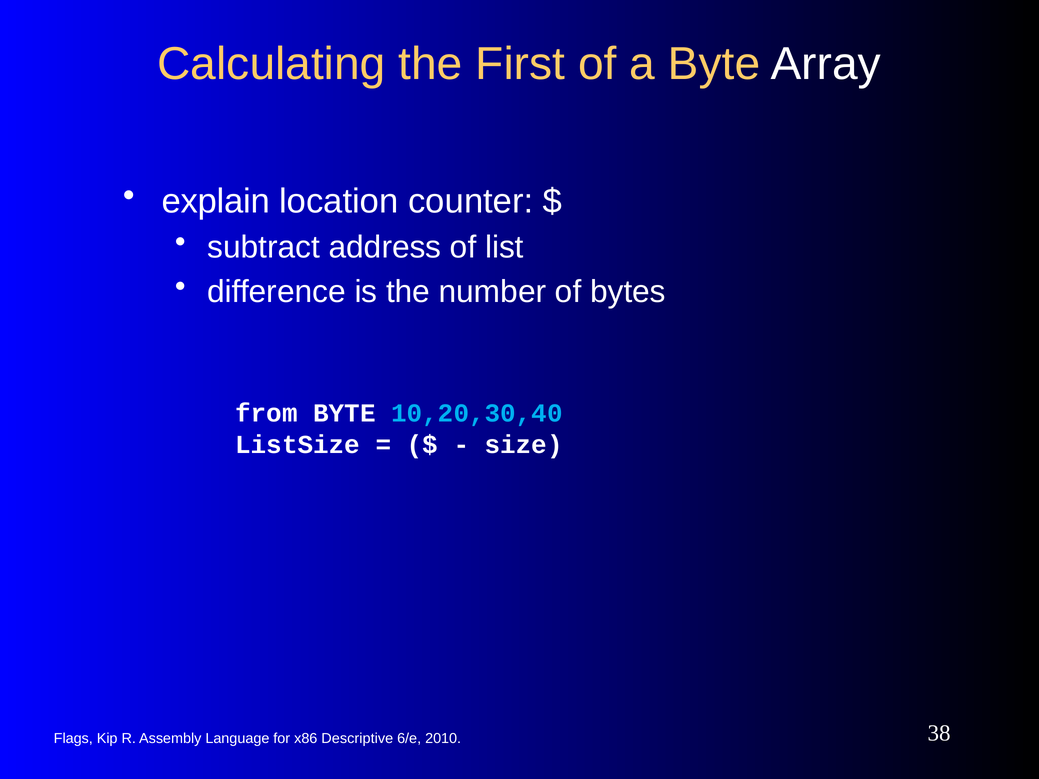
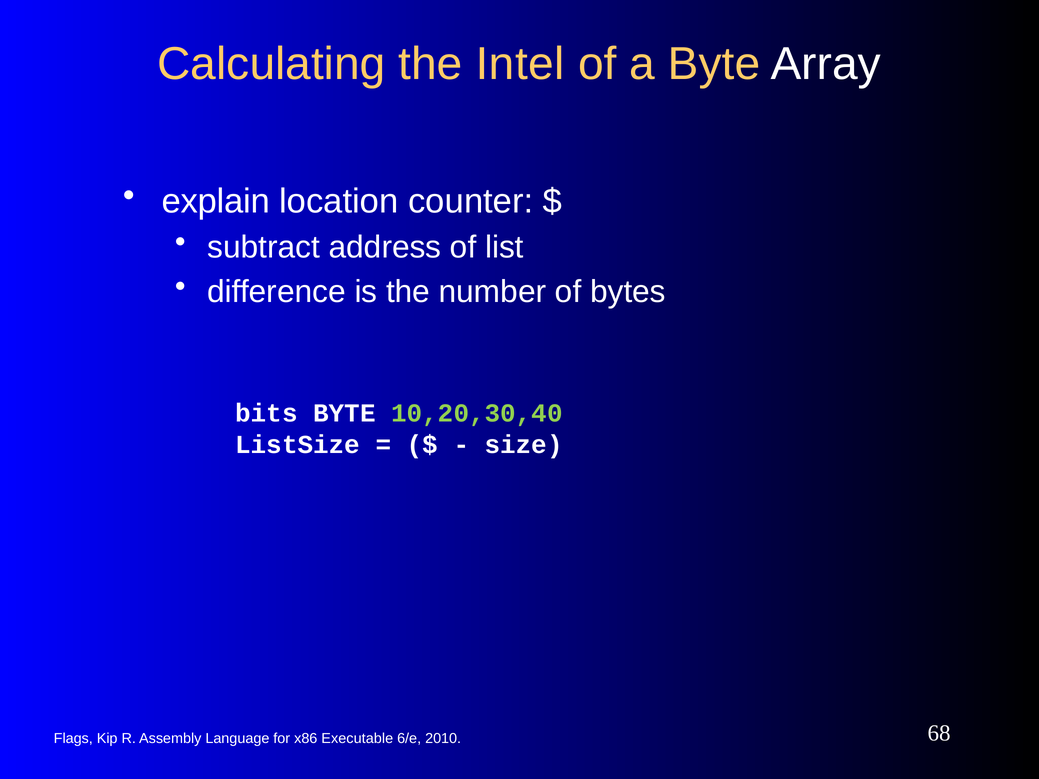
First: First -> Intel
from: from -> bits
10,20,30,40 colour: light blue -> light green
Descriptive: Descriptive -> Executable
38: 38 -> 68
